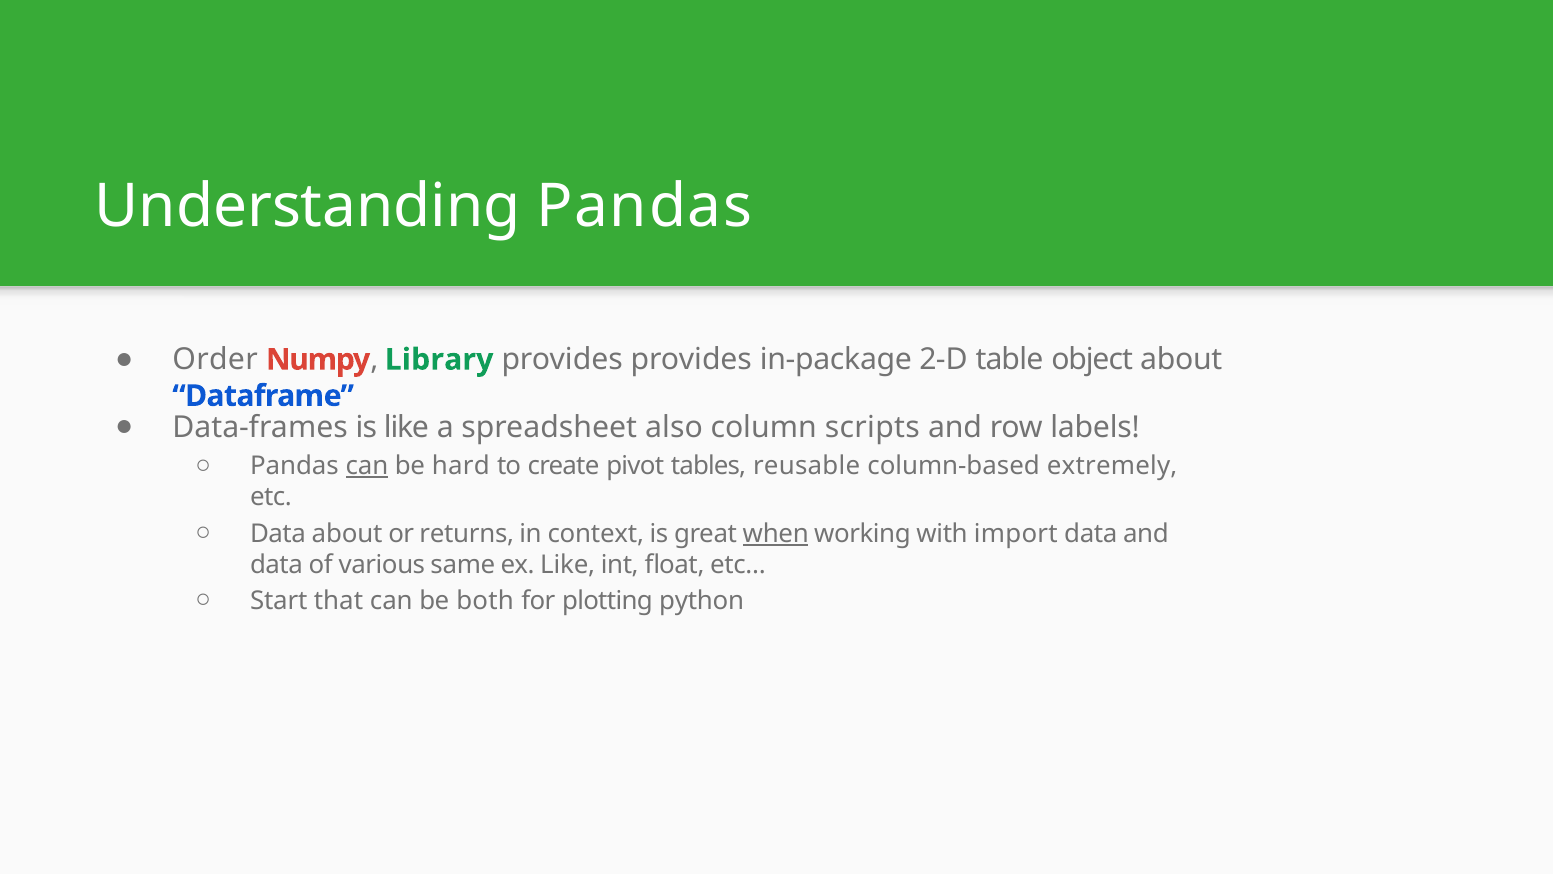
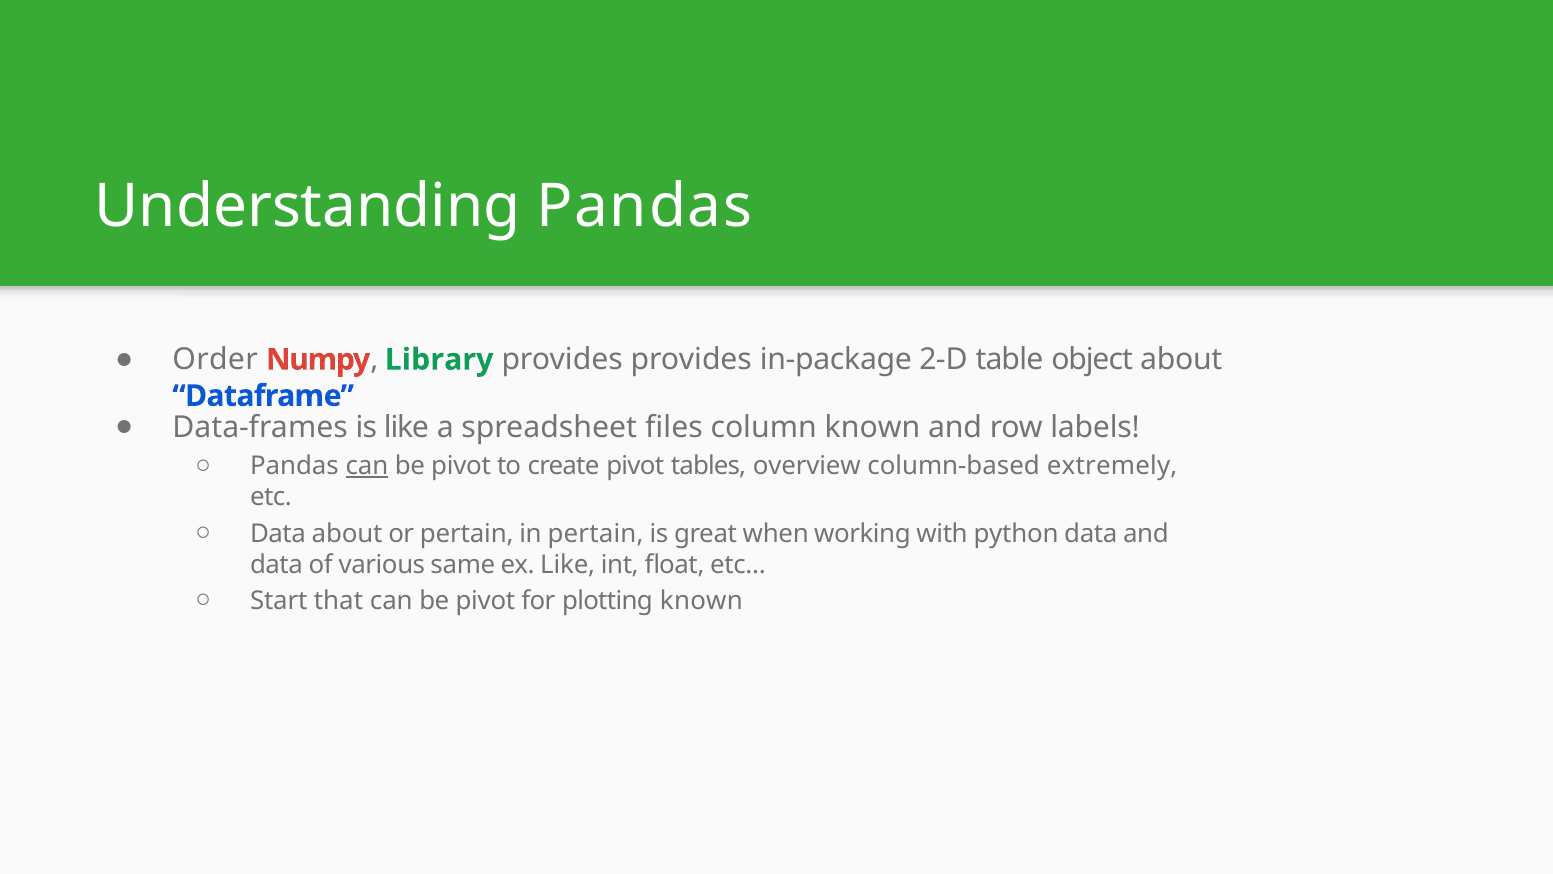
also: also -> ﬁles
column scripts: scripts -> known
hard at (461, 466): hard -> pivot
reusable: reusable -> overview
or returns: returns -> pertain
in context: context -> pertain
when underline: present -> none
import: import -> python
that can be both: both -> pivot
plotting python: python -> known
